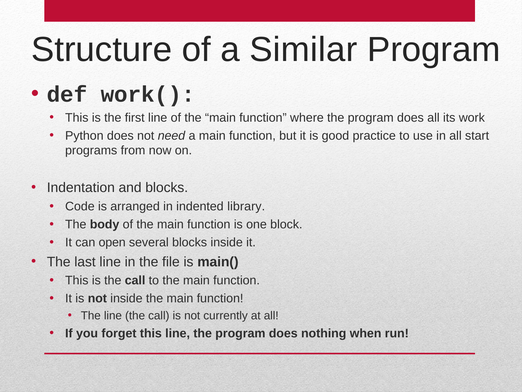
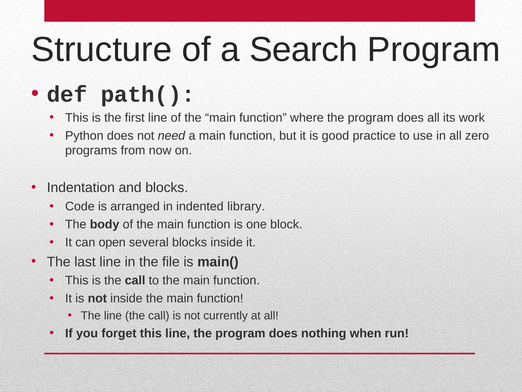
Similar: Similar -> Search
work(: work( -> path(
start: start -> zero
